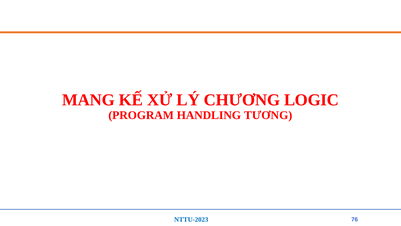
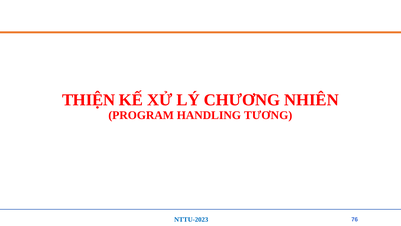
MANG: MANG -> THIỆN
LOGIC: LOGIC -> NHIÊN
